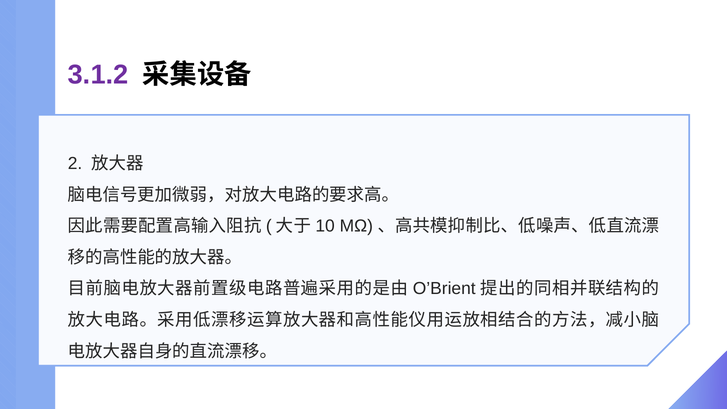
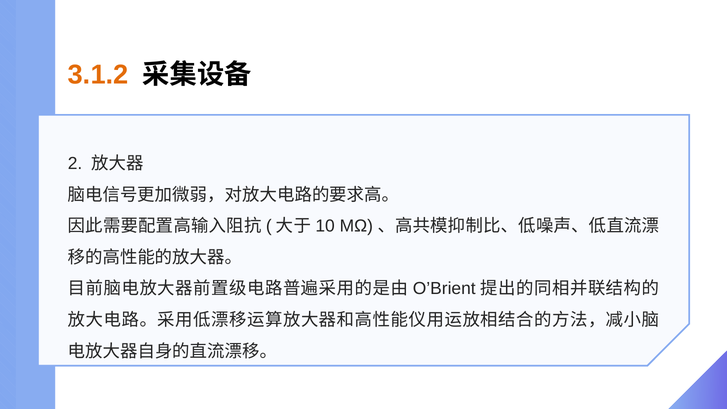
3.1.2 colour: purple -> orange
